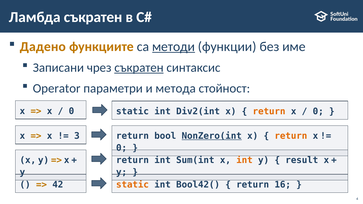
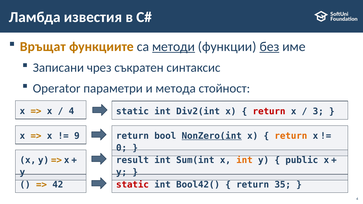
Ламбда съкратен: съкратен -> известия
Дадено: Дадено -> Връщат
без underline: none -> present
съкратен at (139, 68) underline: present -> none
0 at (71, 111): 0 -> 4
return at (269, 111) colour: orange -> red
0 at (318, 111): 0 -> 3
3: 3 -> 9
return at (133, 160): return -> result
result: result -> public
static at (133, 185) colour: orange -> red
16: 16 -> 35
